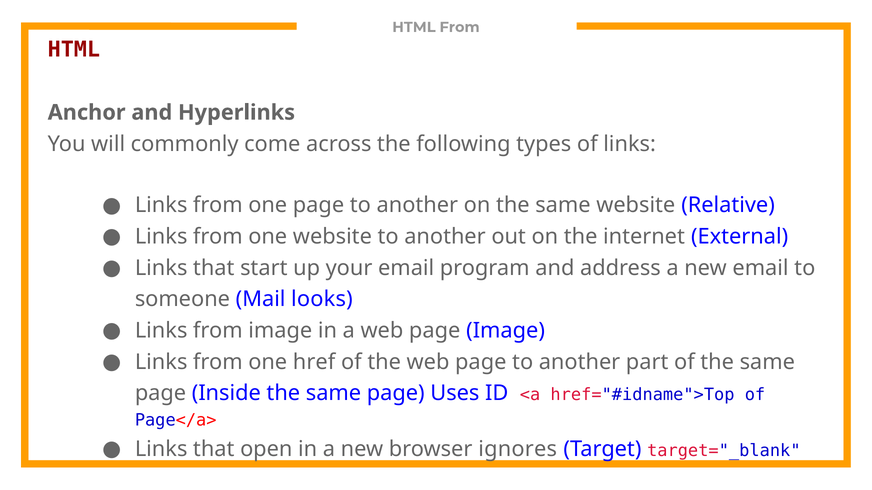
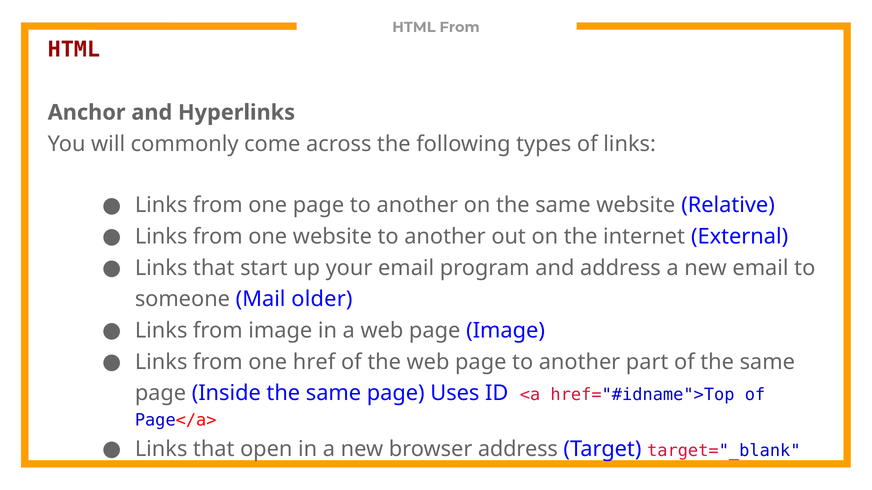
looks: looks -> older
browser ignores: ignores -> address
